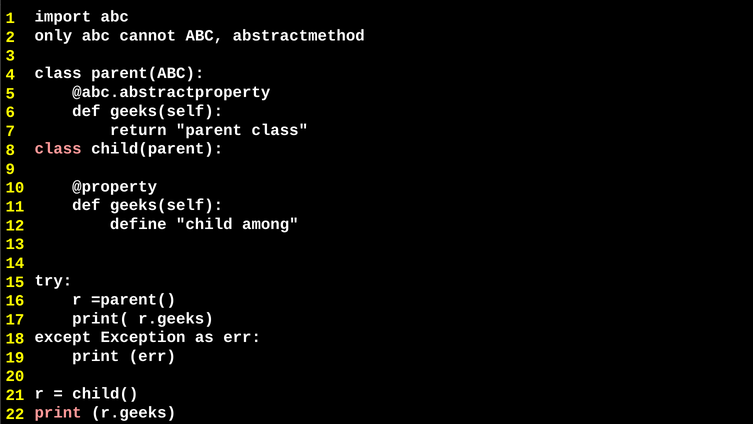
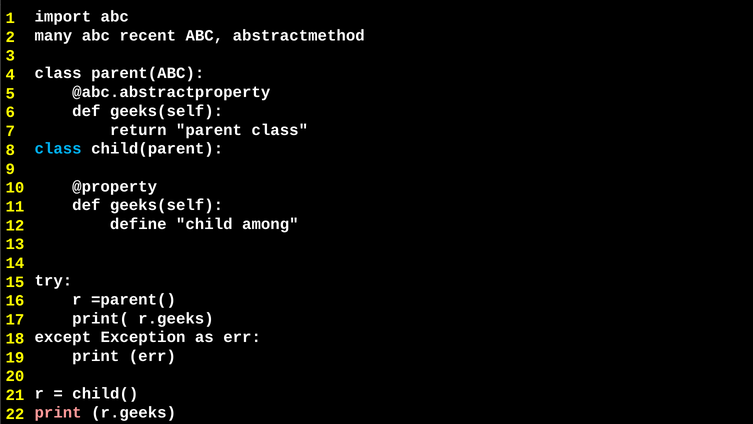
only: only -> many
cannot: cannot -> recent
class at (58, 149) colour: pink -> light blue
